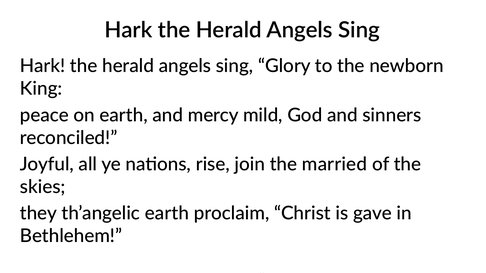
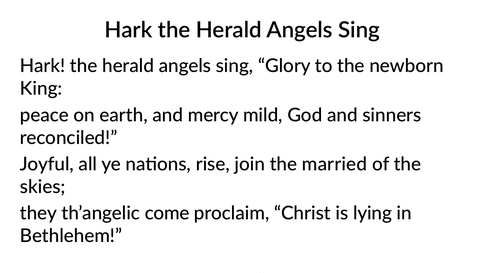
th’angelic earth: earth -> come
gave: gave -> lying
